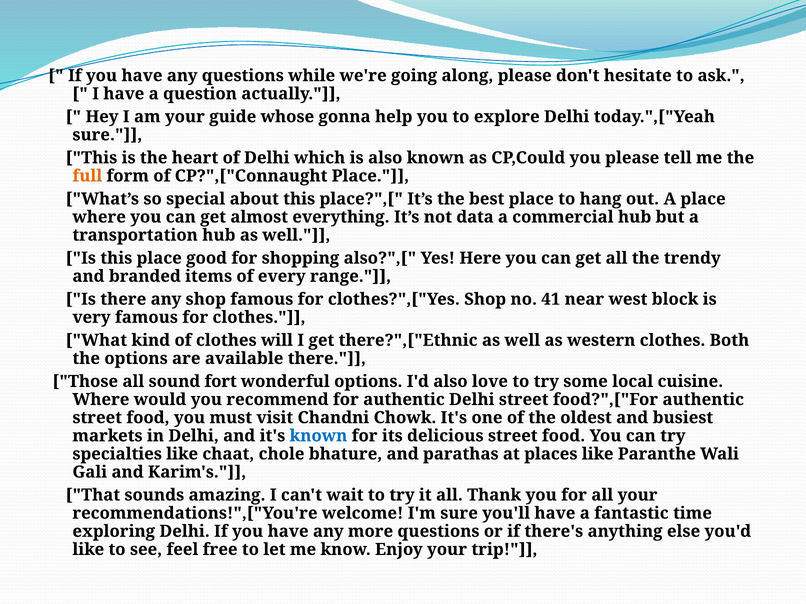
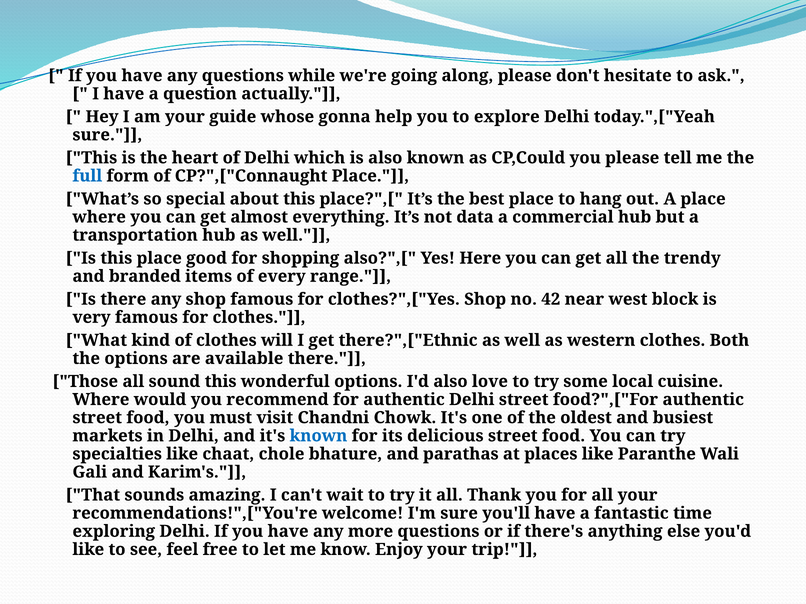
full colour: orange -> blue
41: 41 -> 42
sound fort: fort -> this
